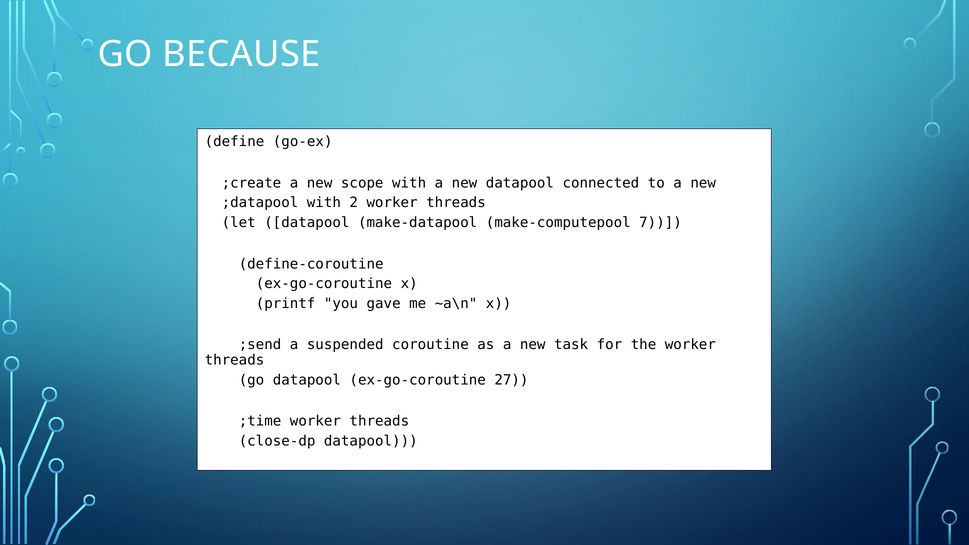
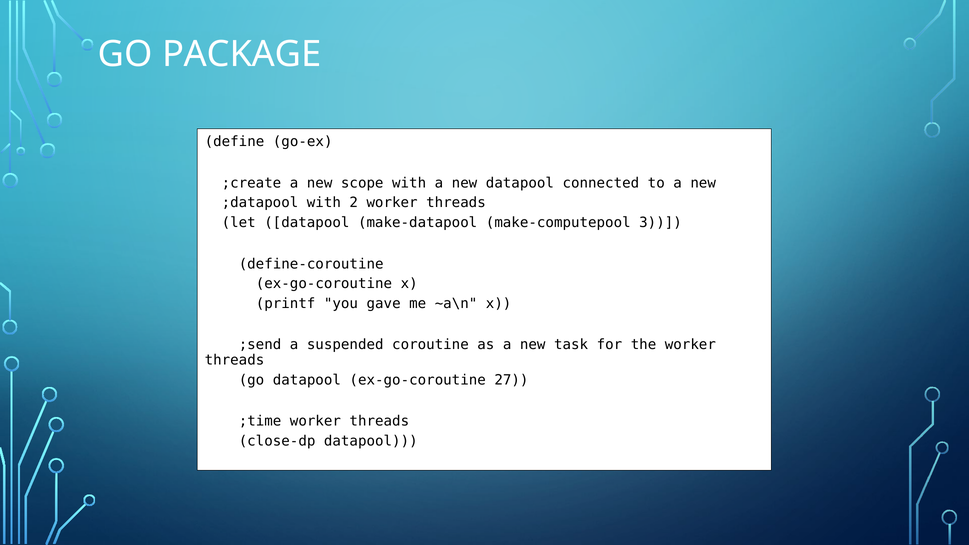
BECAUSE: BECAUSE -> PACKAGE
7: 7 -> 3
